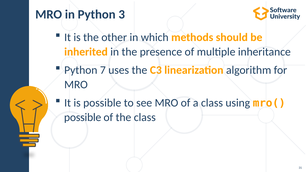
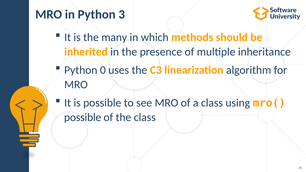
other: other -> many
7: 7 -> 0
